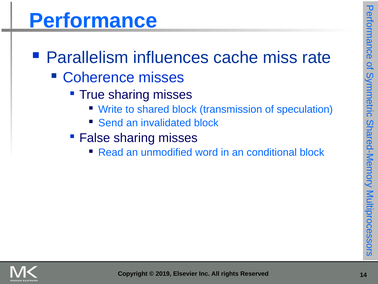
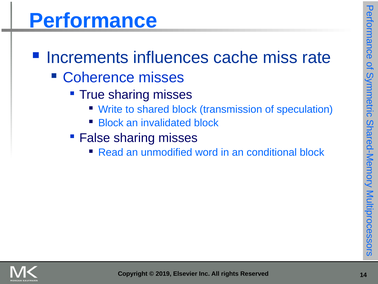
Parallelism: Parallelism -> Increments
Send at (111, 123): Send -> Block
